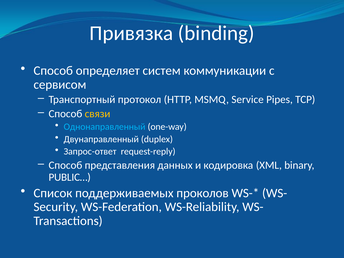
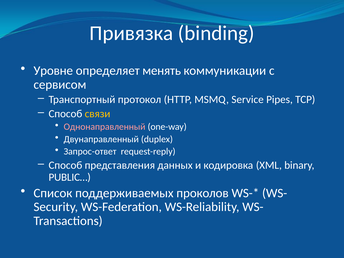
Способ at (53, 71): Способ -> Уровне
систем: систем -> менять
Однонаправленный colour: light blue -> pink
